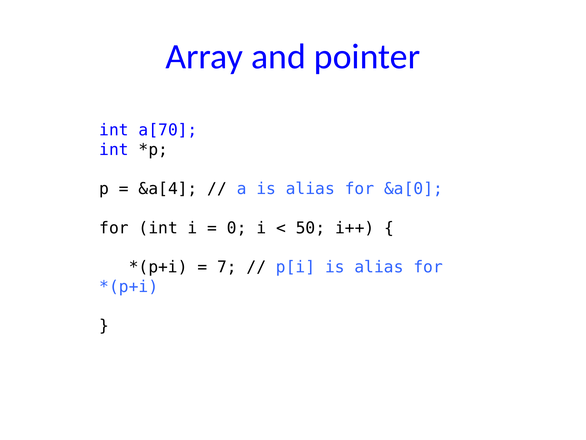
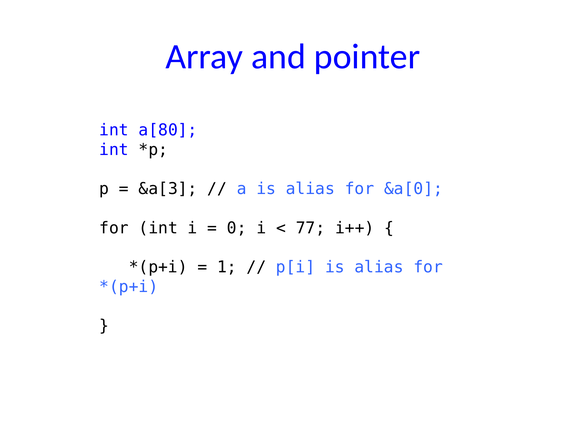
a[70: a[70 -> a[80
&a[4: &a[4 -> &a[3
50: 50 -> 77
7: 7 -> 1
